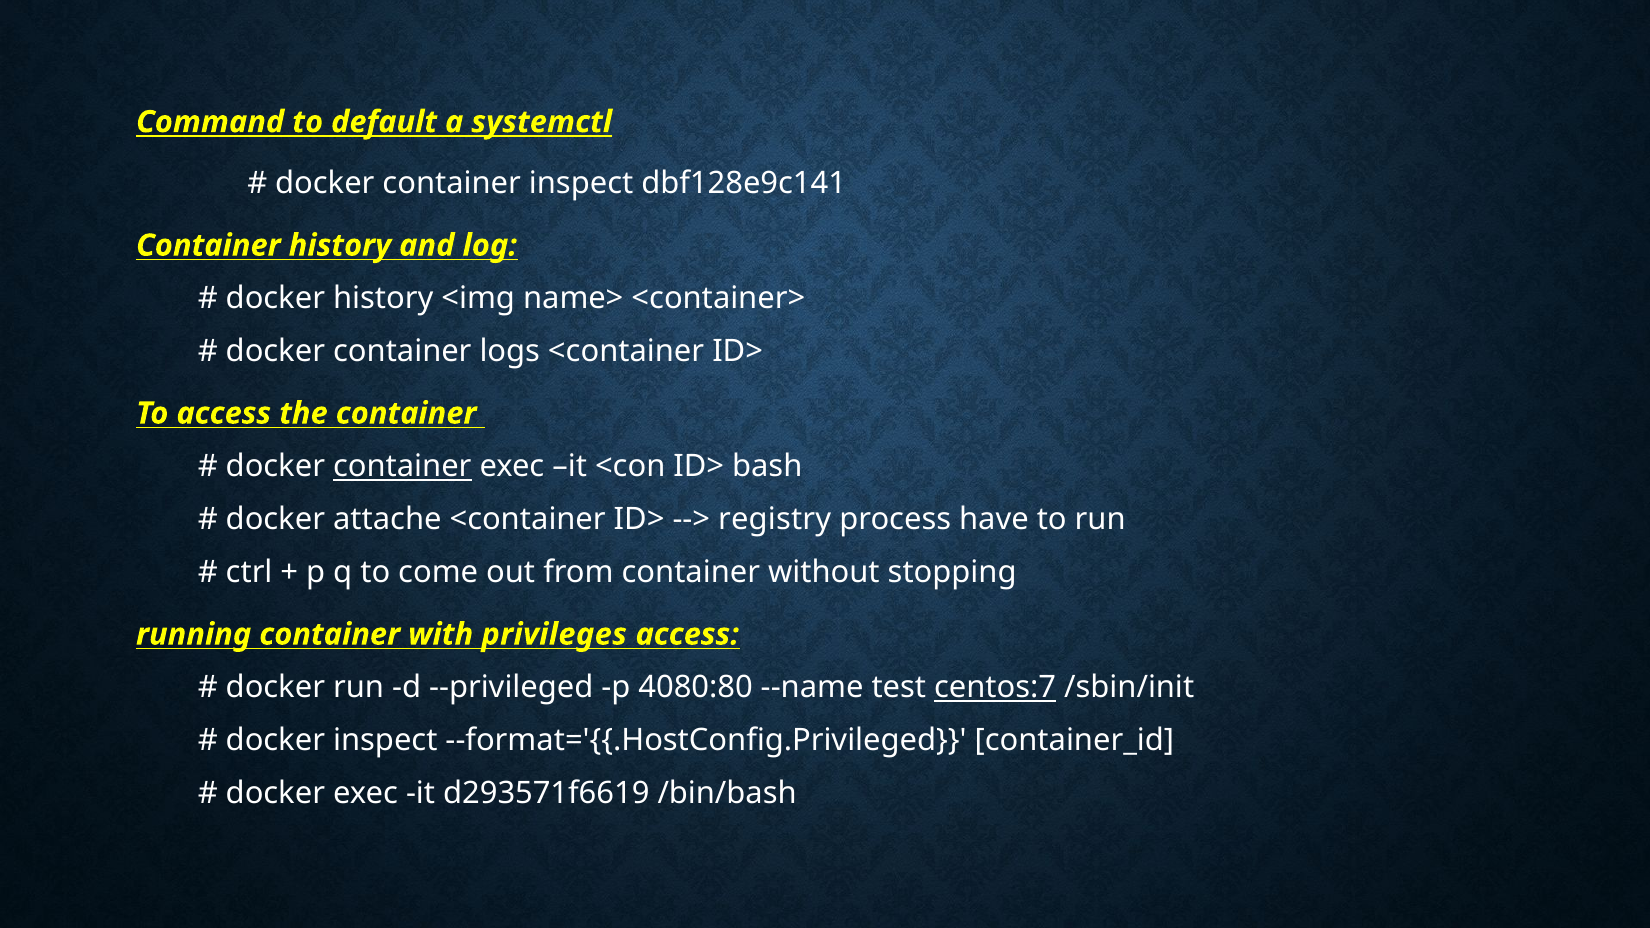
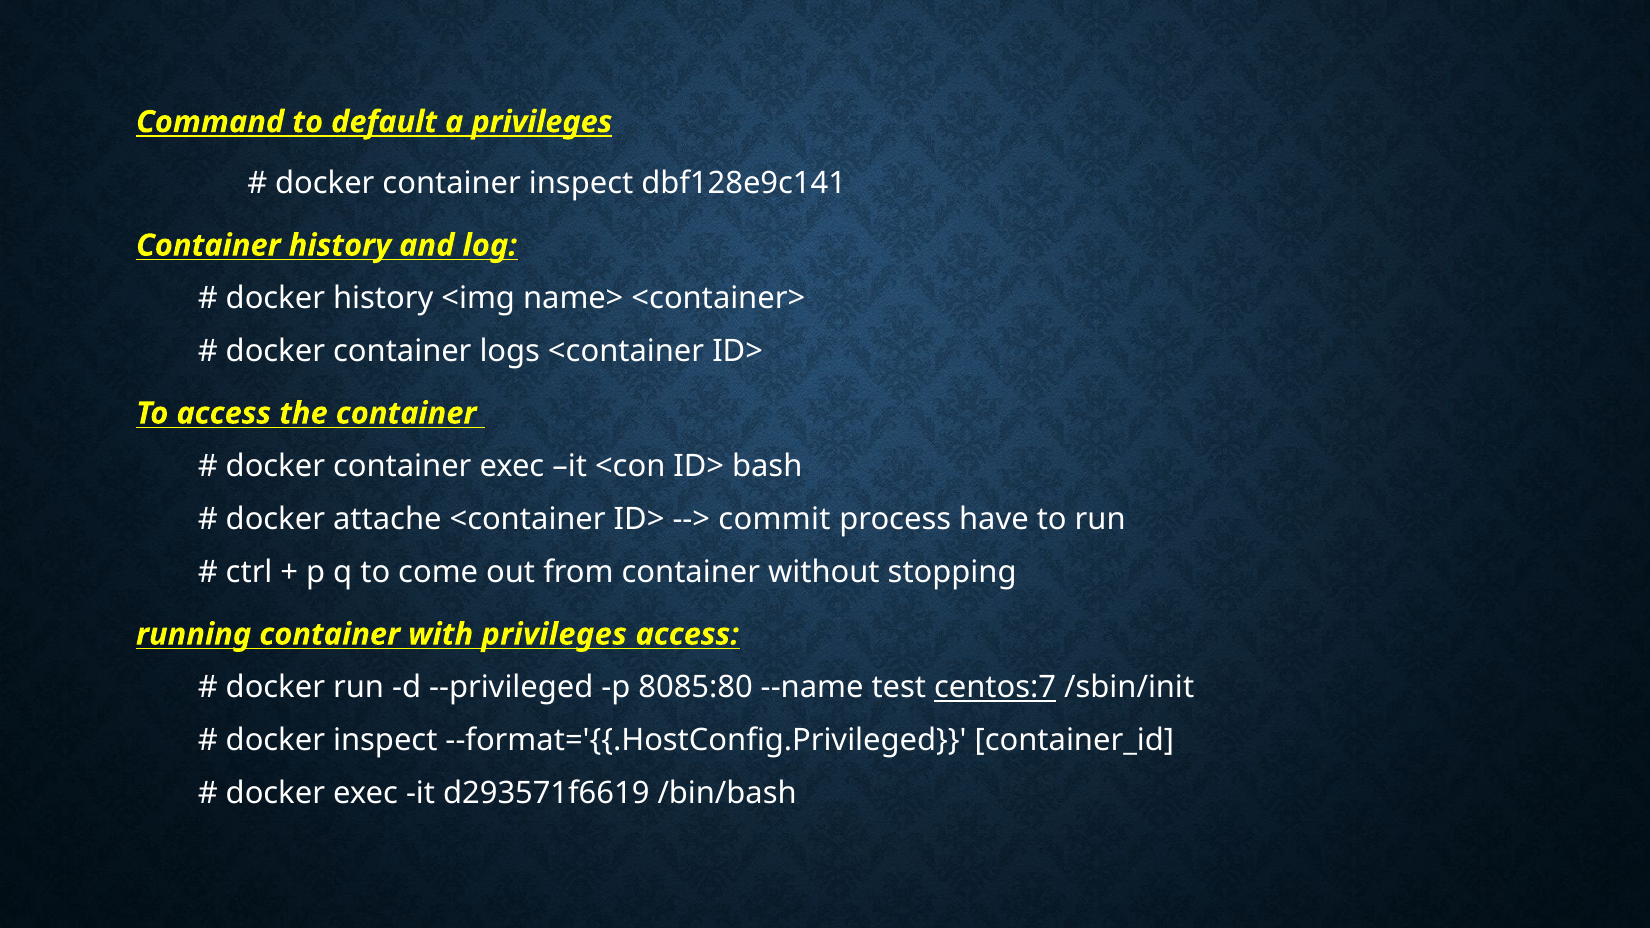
a systemctl: systemctl -> privileges
container at (402, 467) underline: present -> none
registry: registry -> commit
4080:80: 4080:80 -> 8085:80
